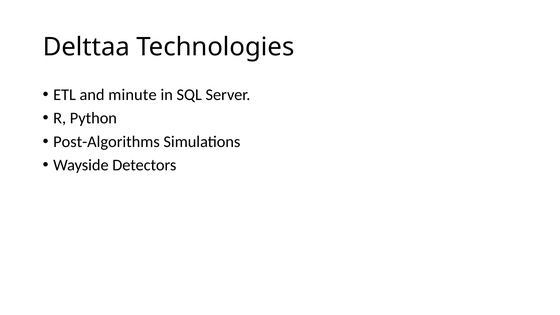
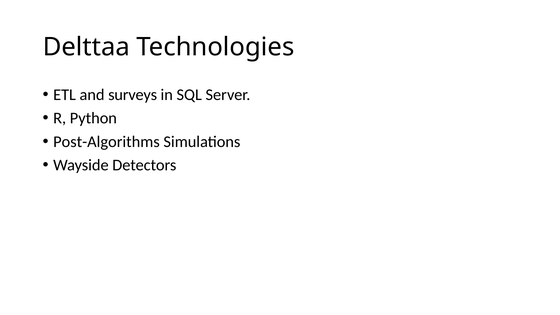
minute: minute -> surveys
